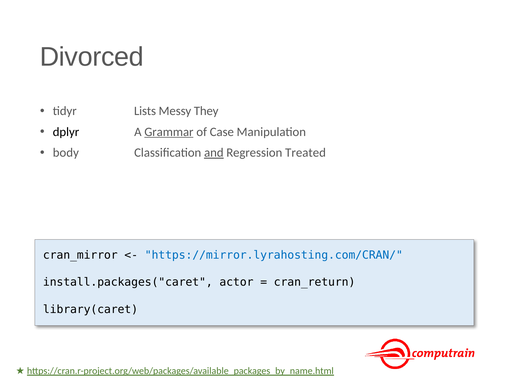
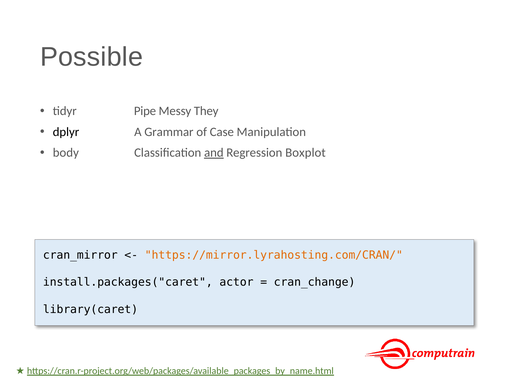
Divorced: Divorced -> Possible
Lists: Lists -> Pipe
Grammar underline: present -> none
Treated: Treated -> Boxplot
https://mirror.lyrahosting.com/CRAN/ colour: blue -> orange
cran_return: cran_return -> cran_change
